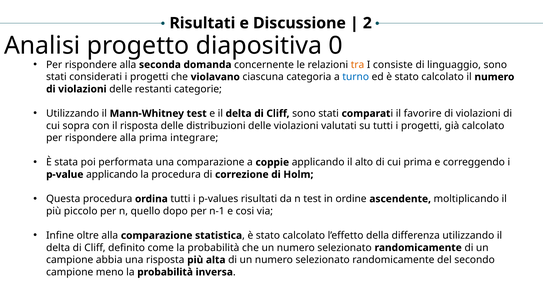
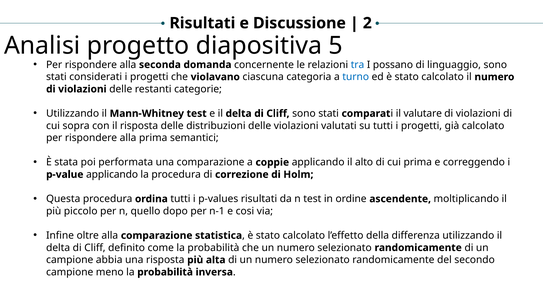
0: 0 -> 5
tra colour: orange -> blue
consiste: consiste -> possano
favorire: favorire -> valutare
integrare: integrare -> semantici
